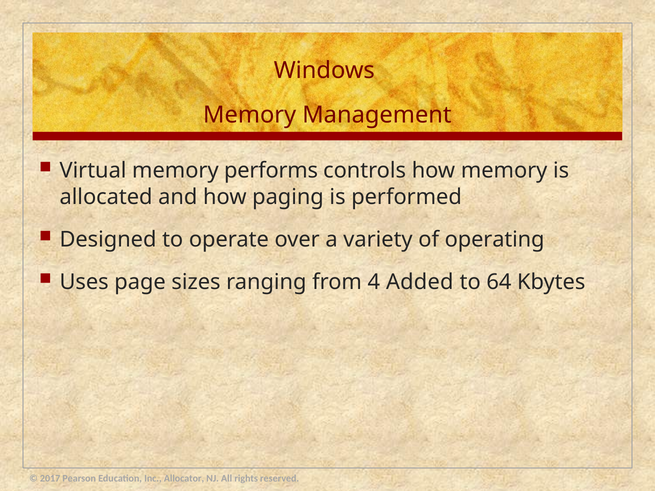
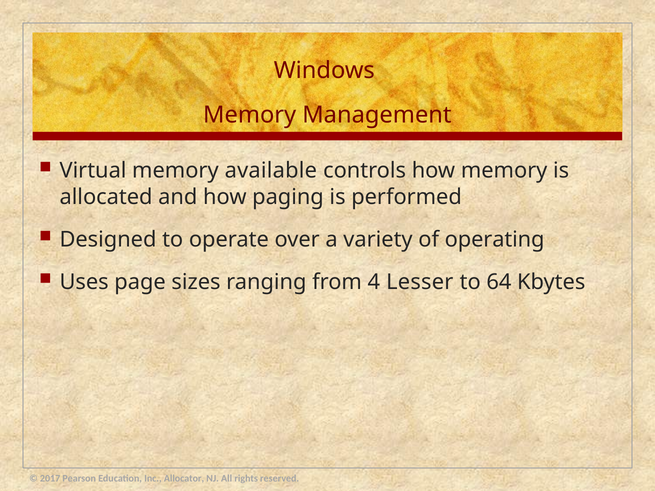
performs: performs -> available
Added: Added -> Lesser
